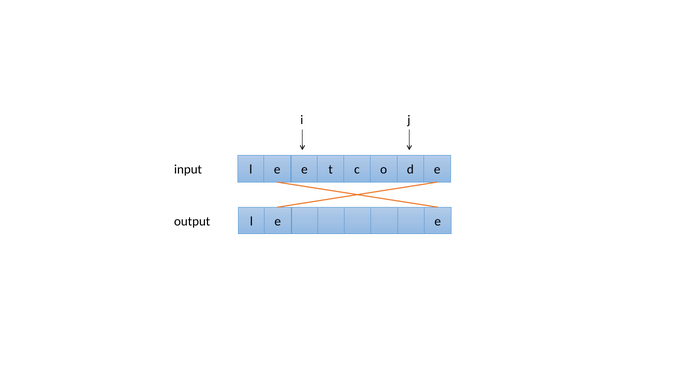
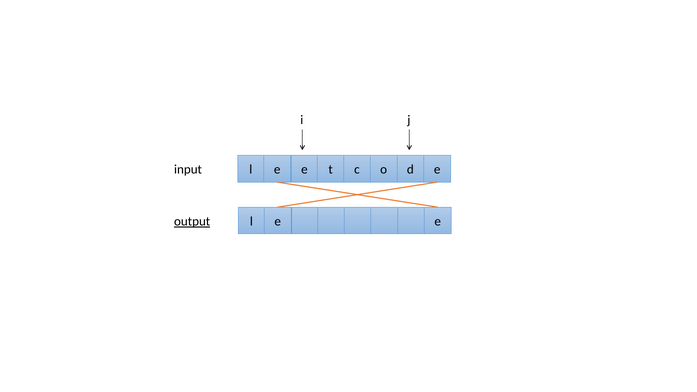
output underline: none -> present
